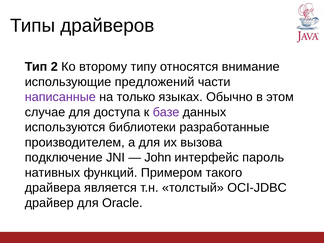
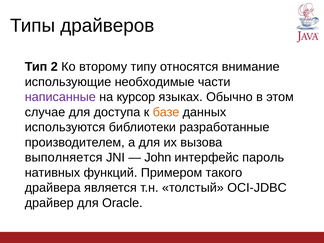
предложений: предложений -> необходимые
только: только -> курсор
базе colour: purple -> orange
подключение: подключение -> выполняется
